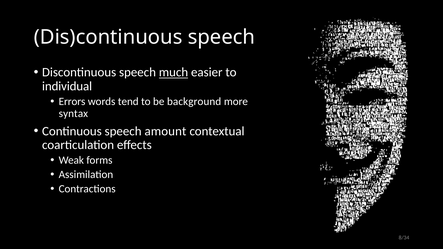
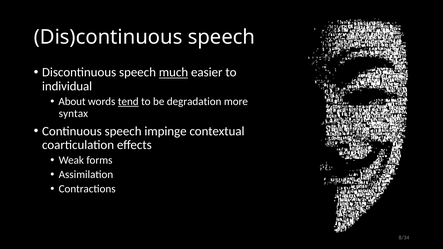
Errors: Errors -> About
tend underline: none -> present
background: background -> degradation
amount: amount -> impinge
